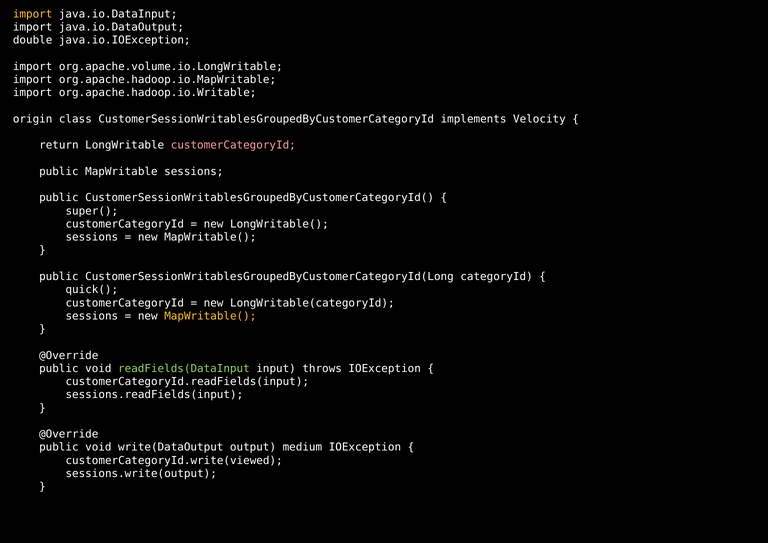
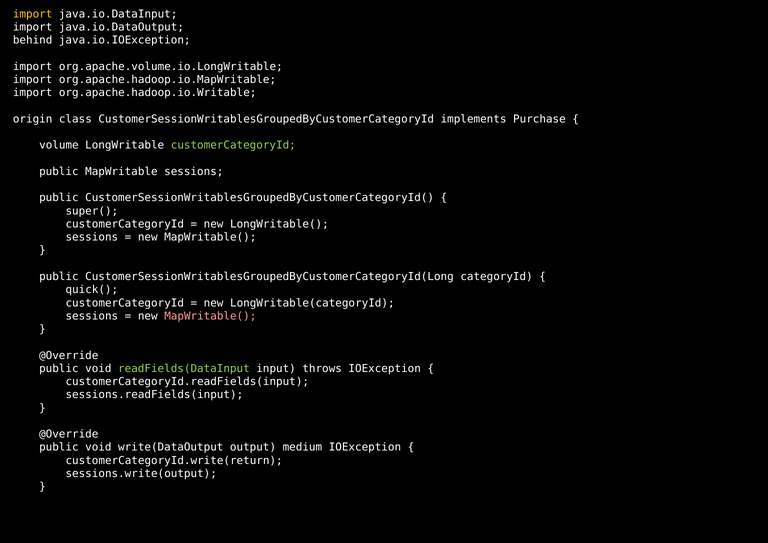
double: double -> behind
Velocity: Velocity -> Purchase
return: return -> volume
customerCategoryId at (233, 145) colour: pink -> light green
MapWritable( at (210, 316) colour: yellow -> pink
customerCategoryId.write(viewed: customerCategoryId.write(viewed -> customerCategoryId.write(return
